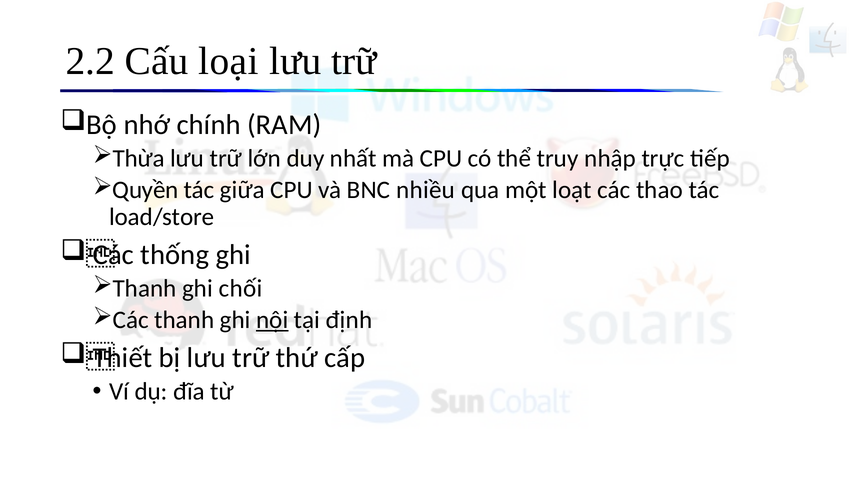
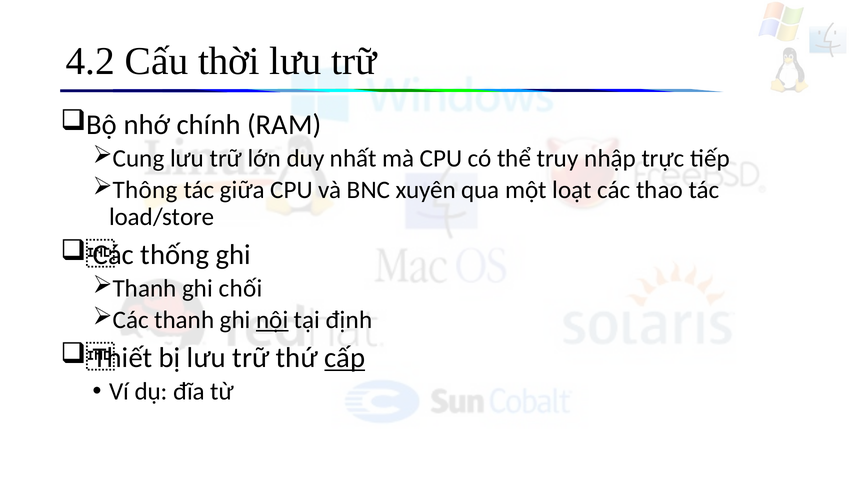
2.2: 2.2 -> 4.2
loại: loại -> thời
Thừa: Thừa -> Cung
Quyền: Quyền -> Thông
nhiều: nhiều -> xuyên
cấp underline: none -> present
